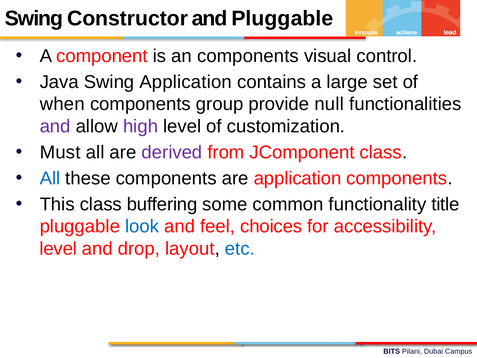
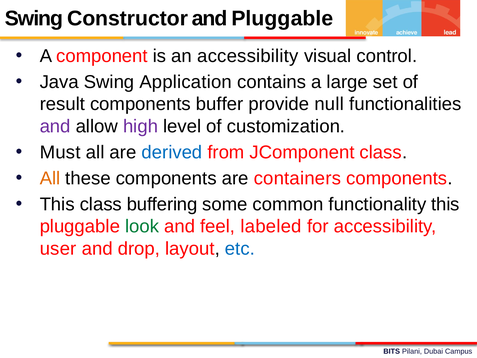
an components: components -> accessibility
when: when -> result
group: group -> buffer
derived colour: purple -> blue
All at (50, 178) colour: blue -> orange
are application: application -> containers
functionality title: title -> this
look colour: blue -> green
choices: choices -> labeled
level at (58, 249): level -> user
